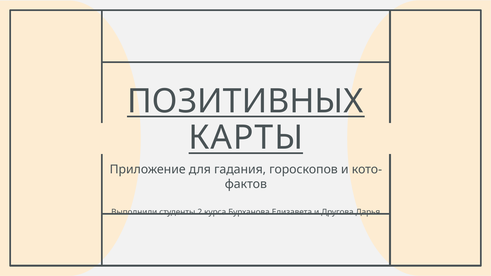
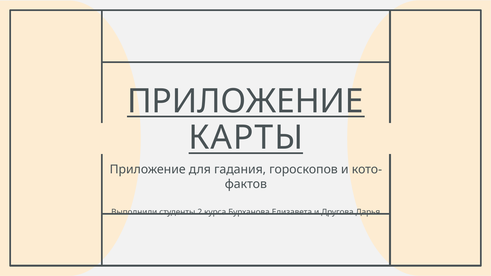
ПОЗИТИВНЫХ at (245, 101): ПОЗИТИВНЫХ -> ПРИЛОЖЕНИЕ
